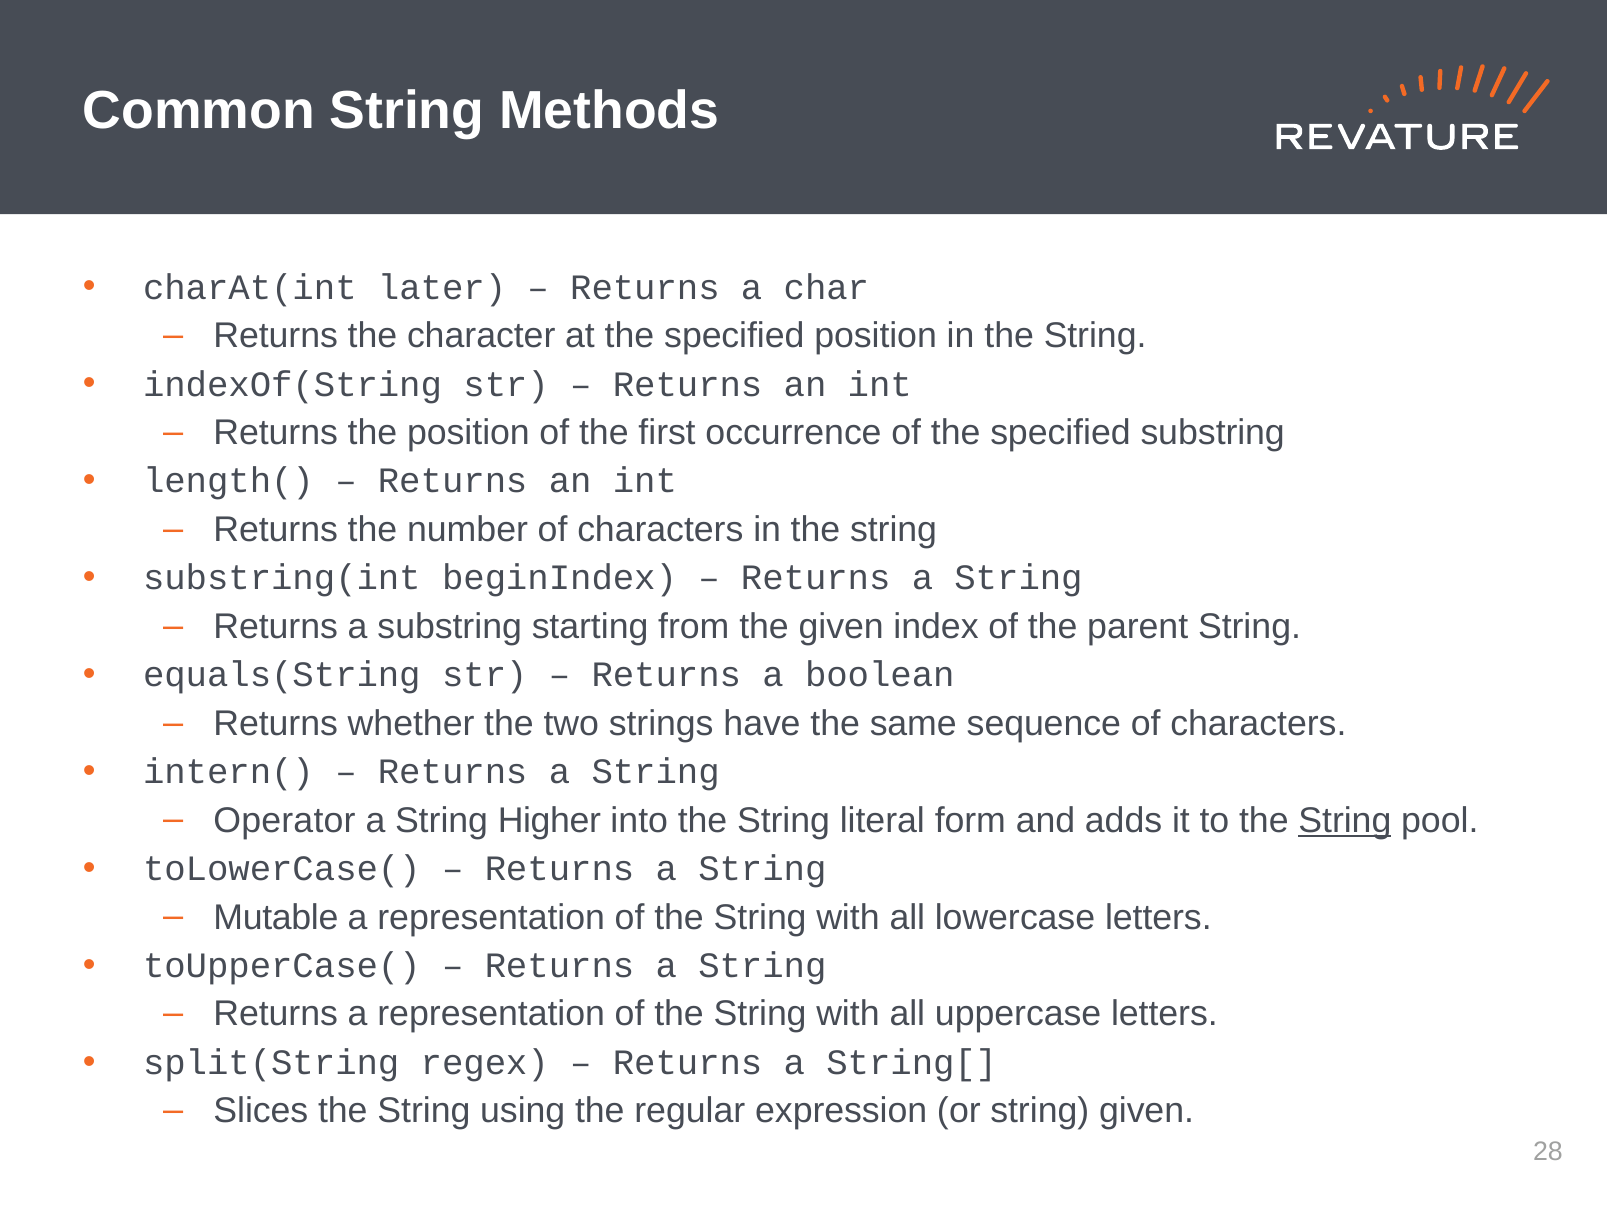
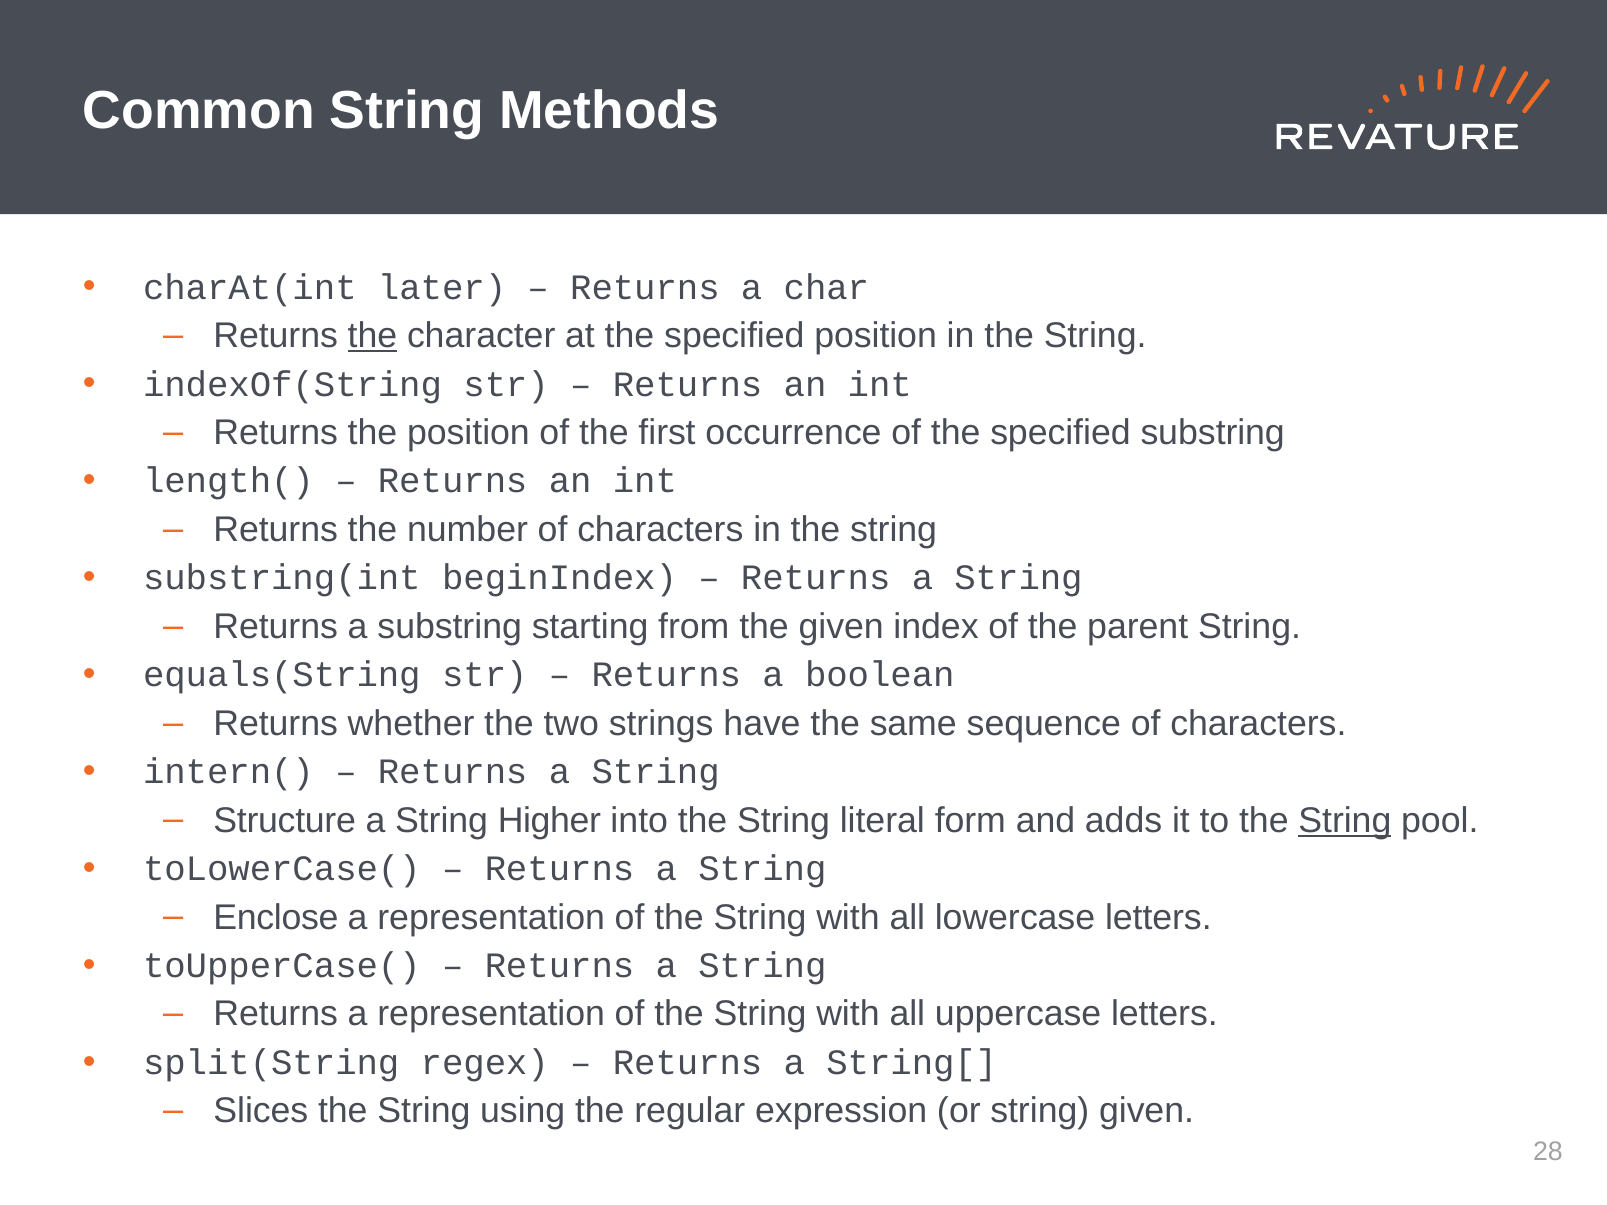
the at (373, 336) underline: none -> present
Operator: Operator -> Structure
Mutable: Mutable -> Enclose
